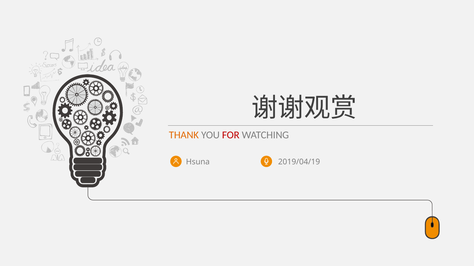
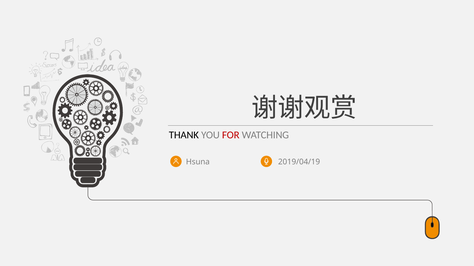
THANK colour: orange -> black
